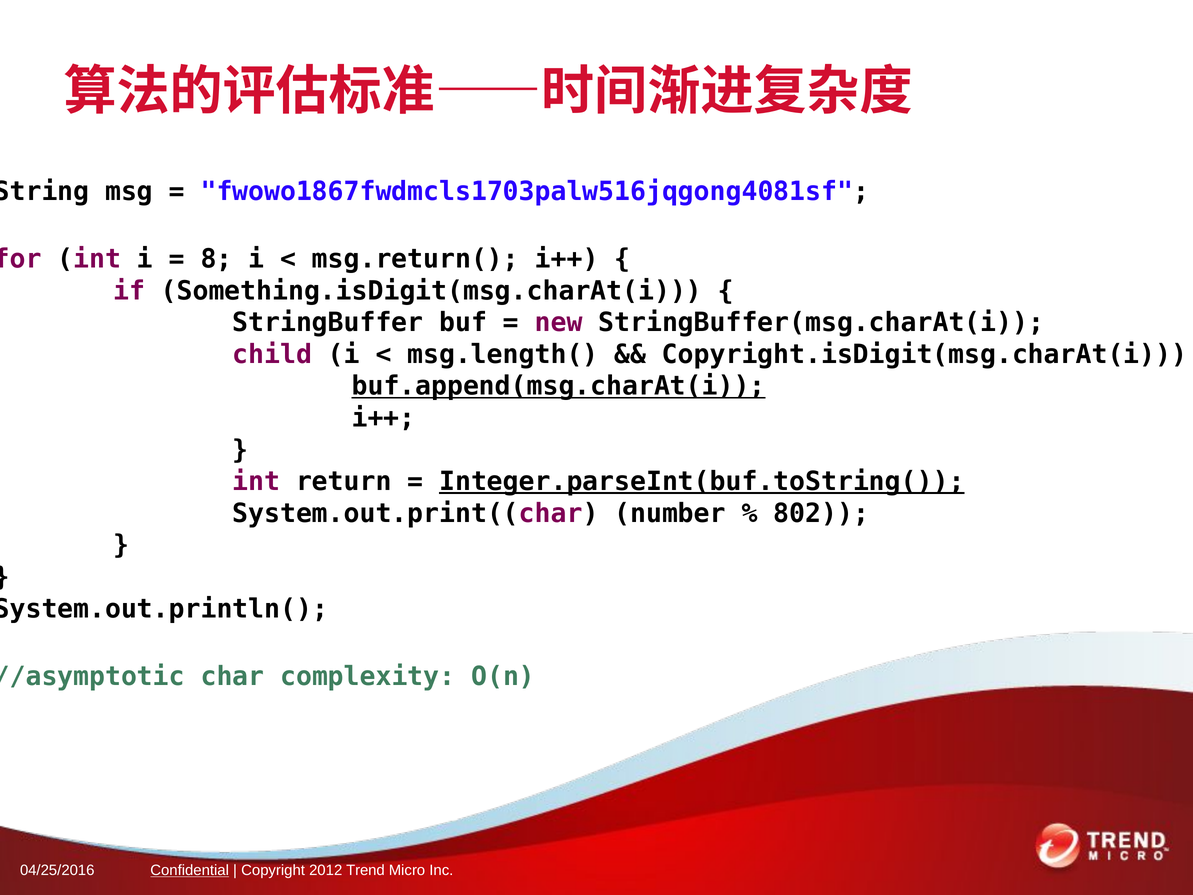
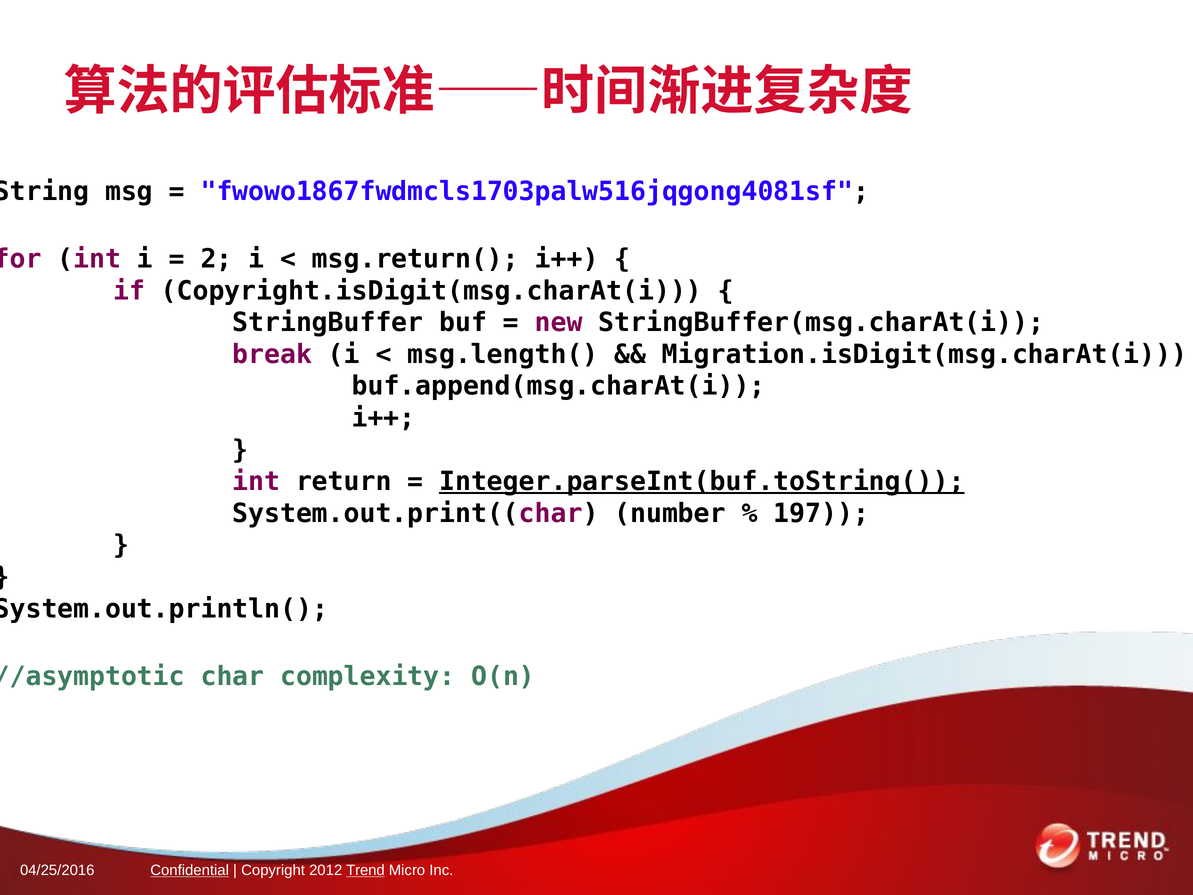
8: 8 -> 2
Something.isDigit(msg.charAt(i: Something.isDigit(msg.charAt(i -> Copyright.isDigit(msg.charAt(i
child: child -> break
Copyright.isDigit(msg.charAt(i: Copyright.isDigit(msg.charAt(i -> Migration.isDigit(msg.charAt(i
buf.append(msg.charAt(i underline: present -> none
802: 802 -> 197
Trend underline: none -> present
